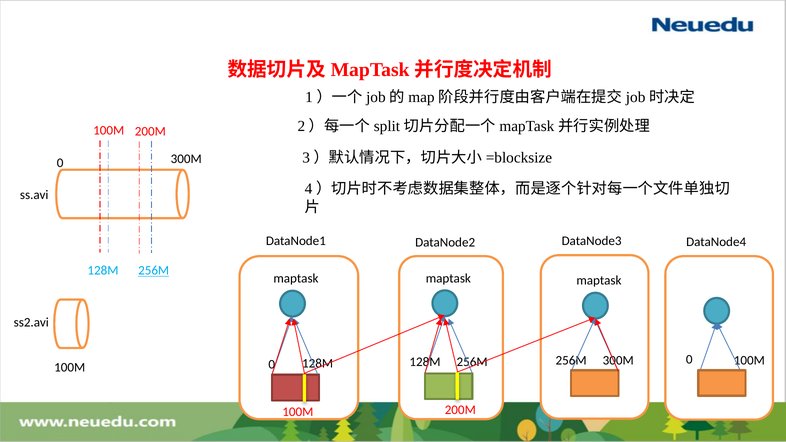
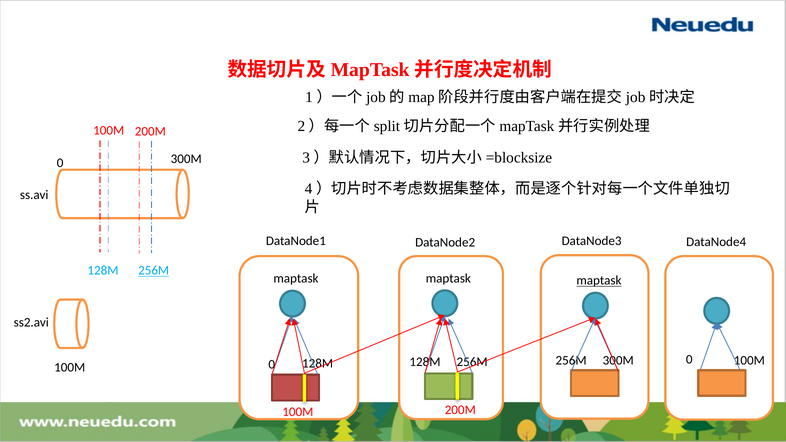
maptask at (599, 281) underline: none -> present
